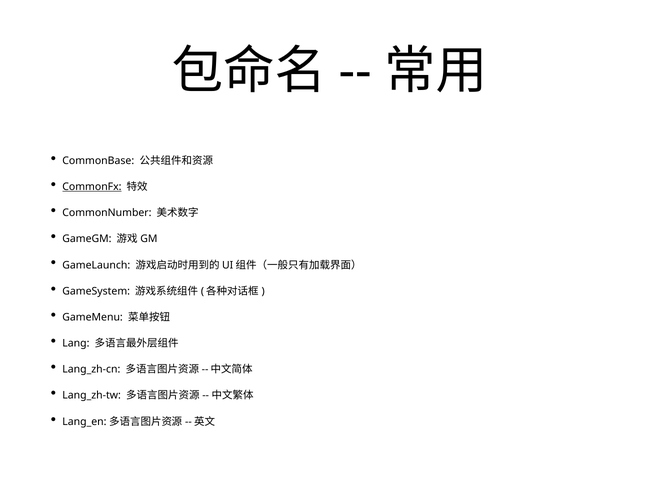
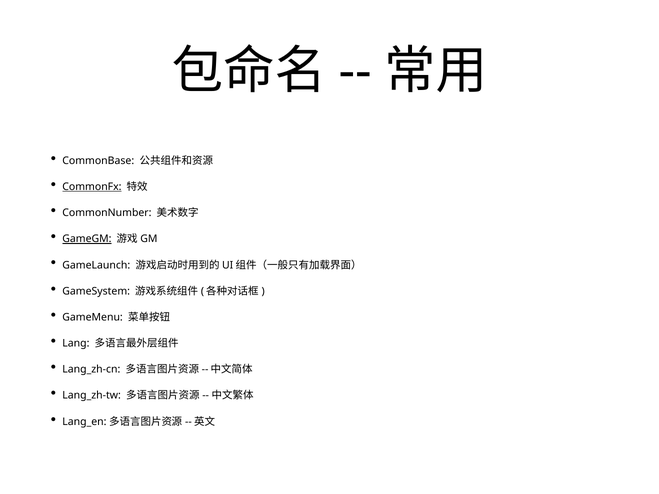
GameGM underline: none -> present
